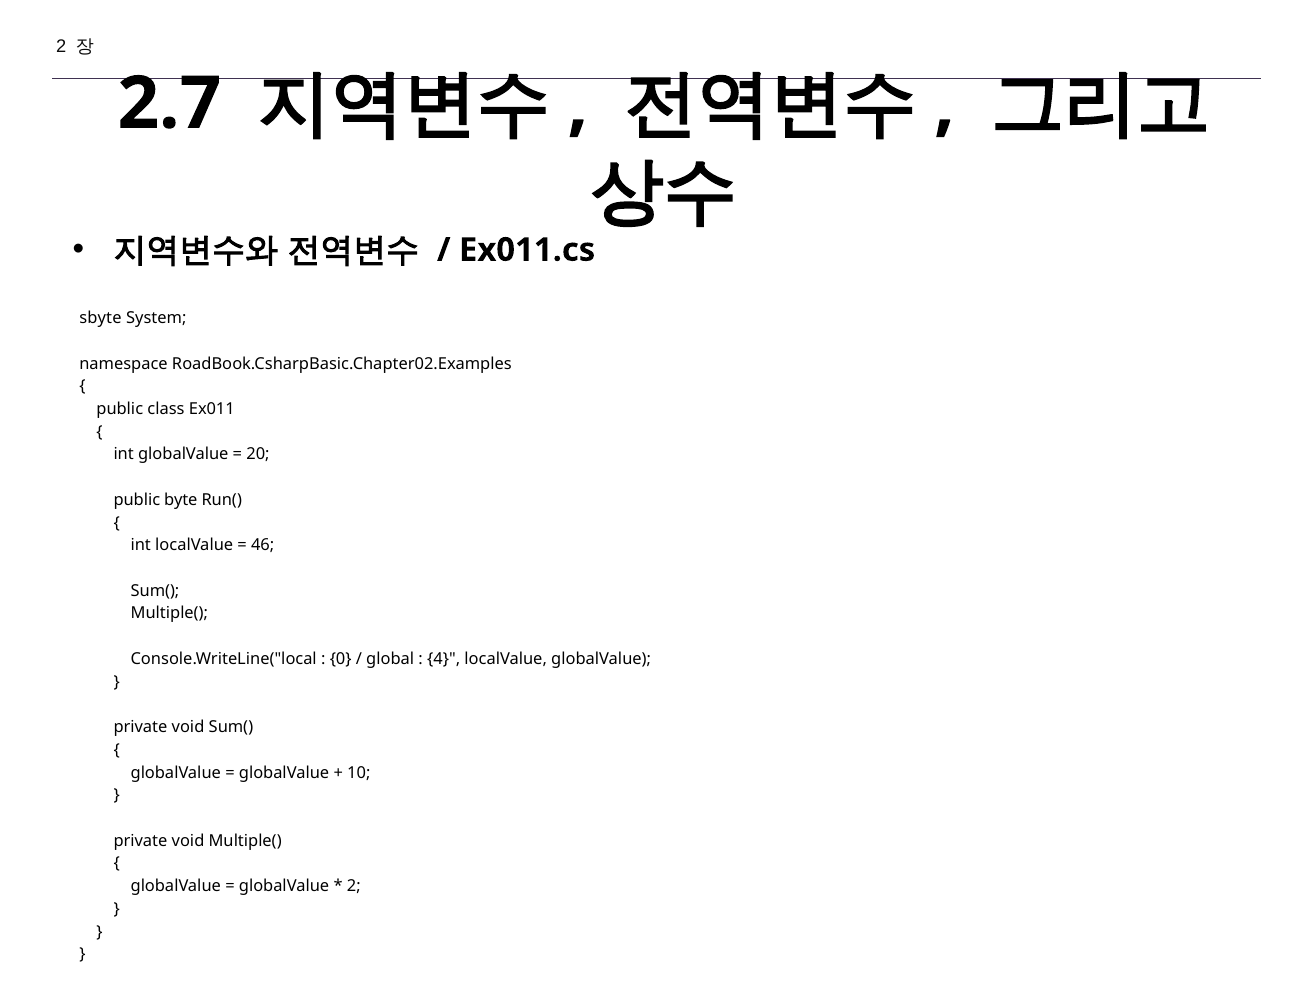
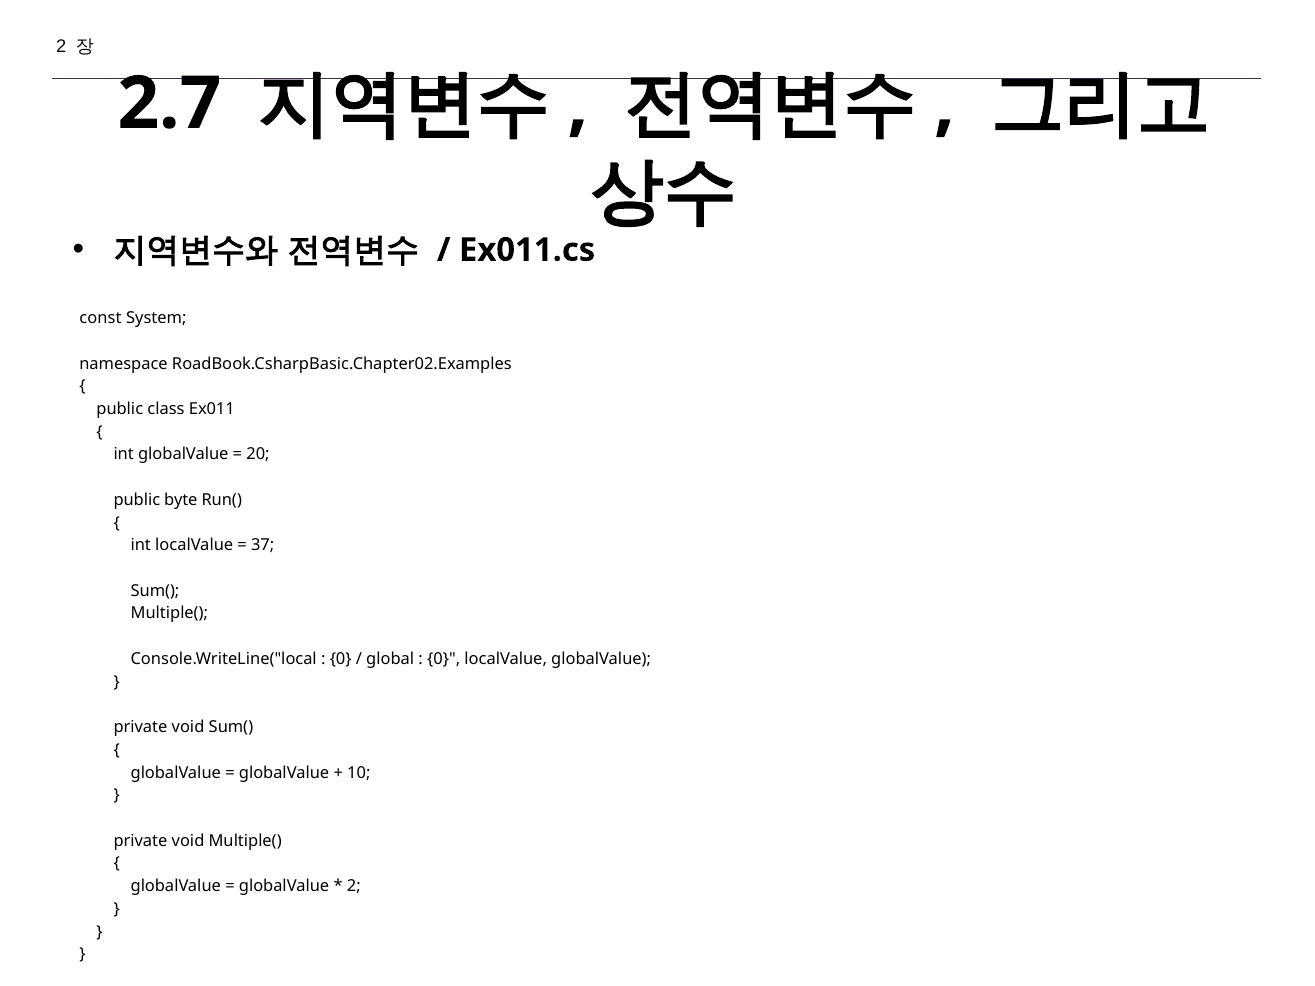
sbyte: sbyte -> const
46: 46 -> 37
4 at (444, 659): 4 -> 0
